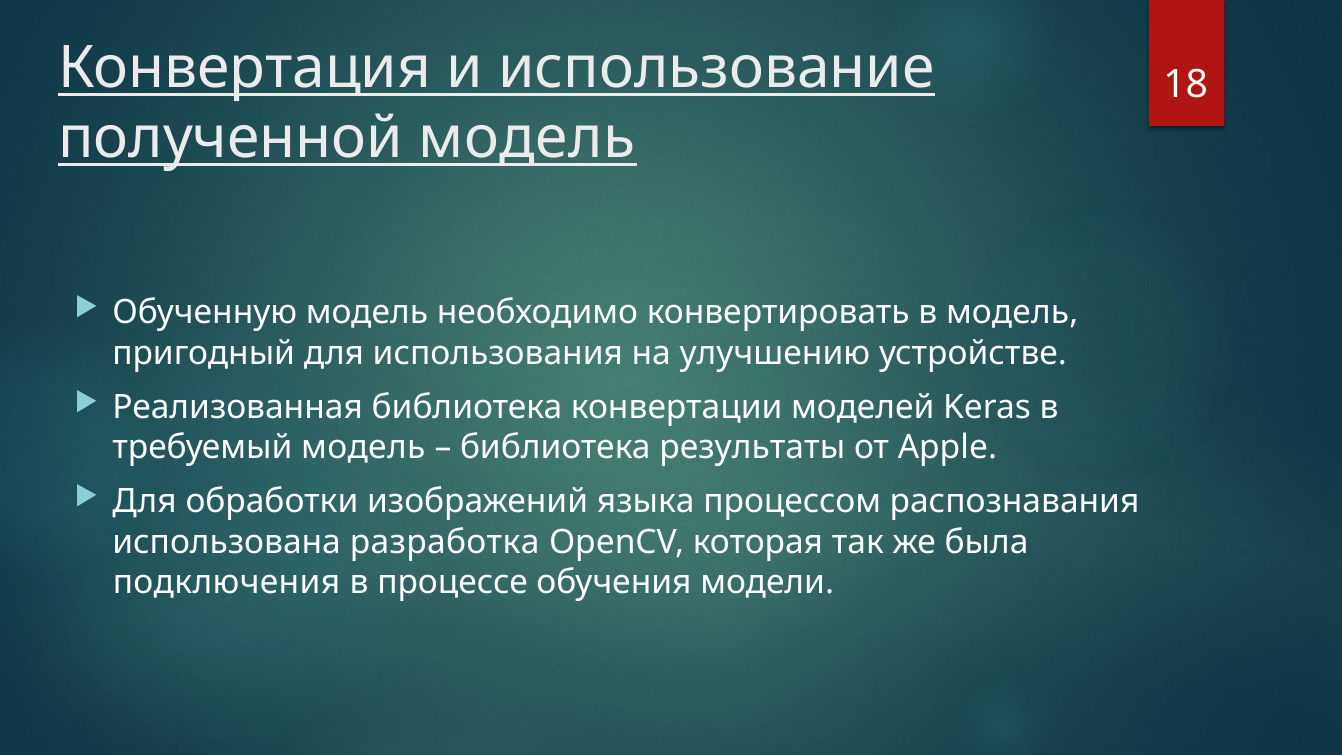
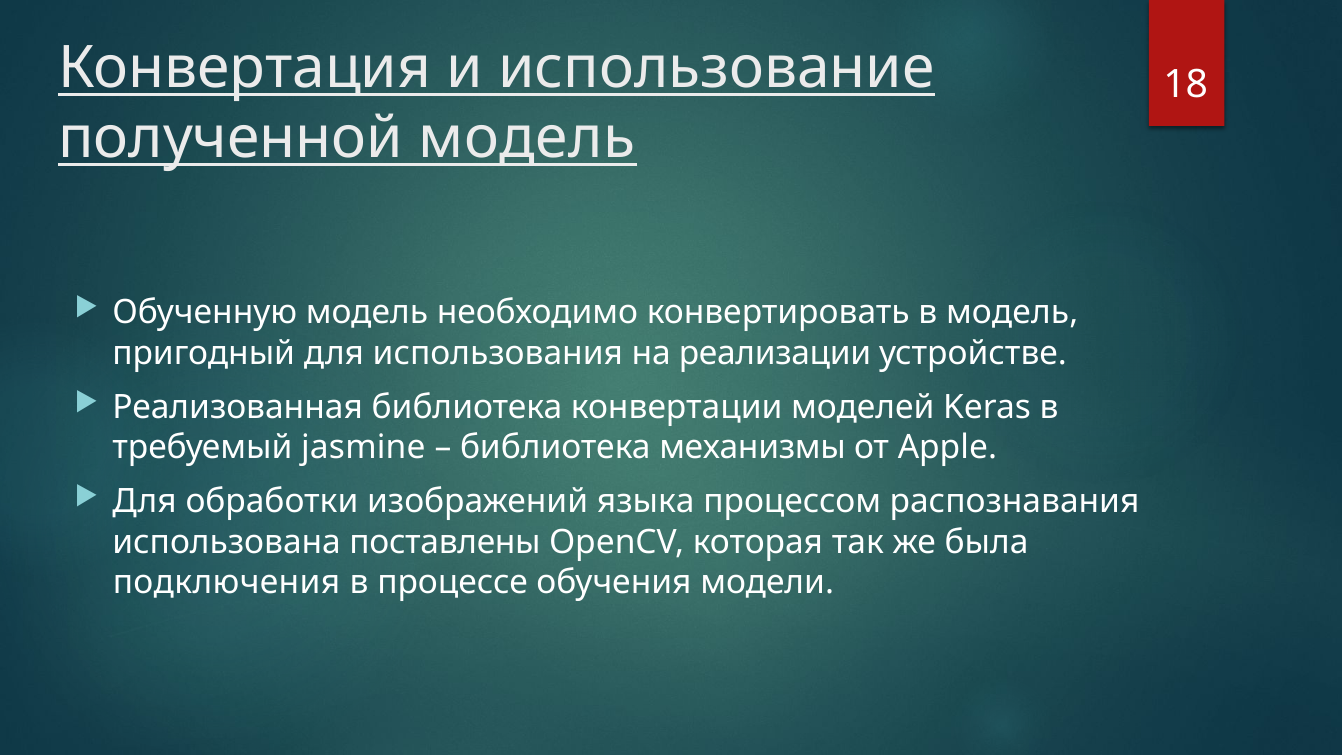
улучшению: улучшению -> реализации
требуемый модель: модель -> jasmine
результаты: результаты -> механизмы
разработка: разработка -> поставлены
